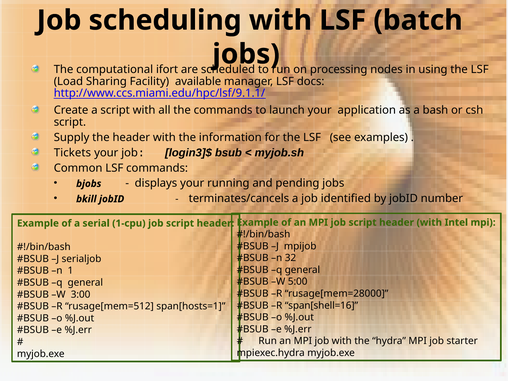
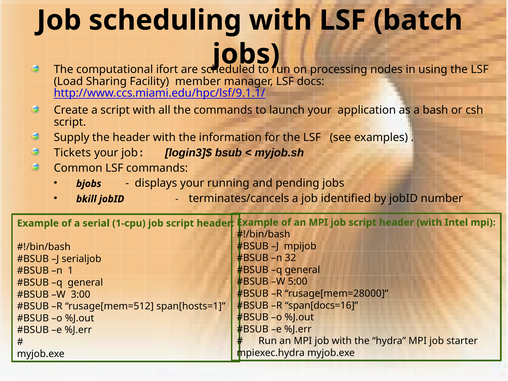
available: available -> member
span[shell=16: span[shell=16 -> span[docs=16
